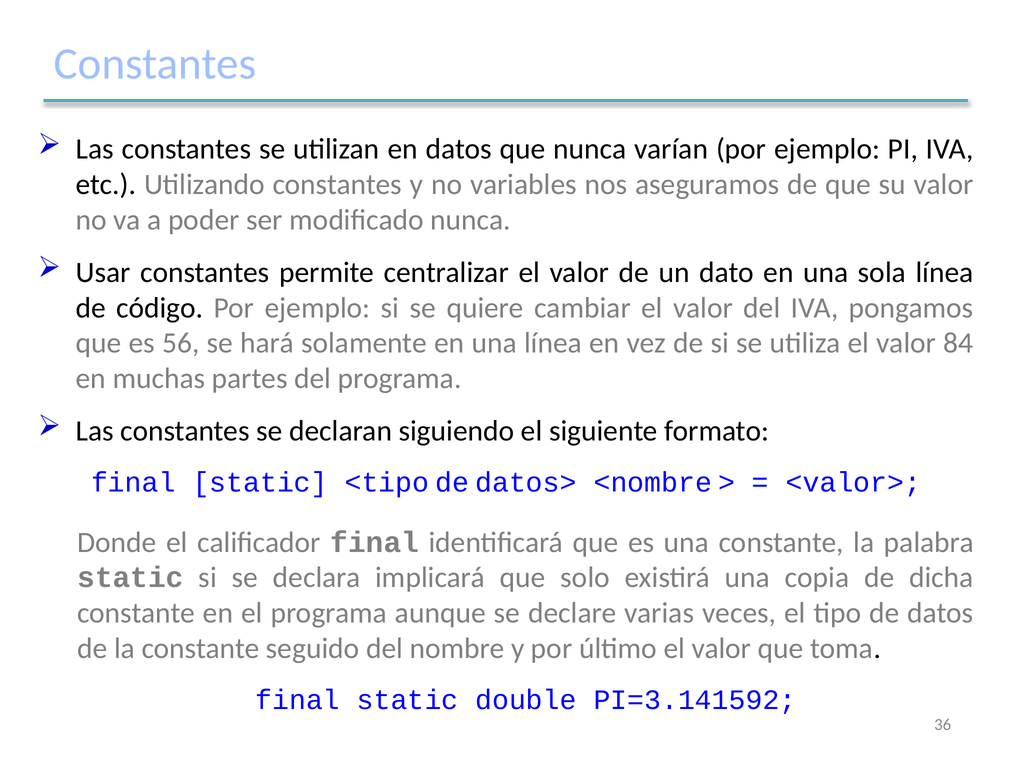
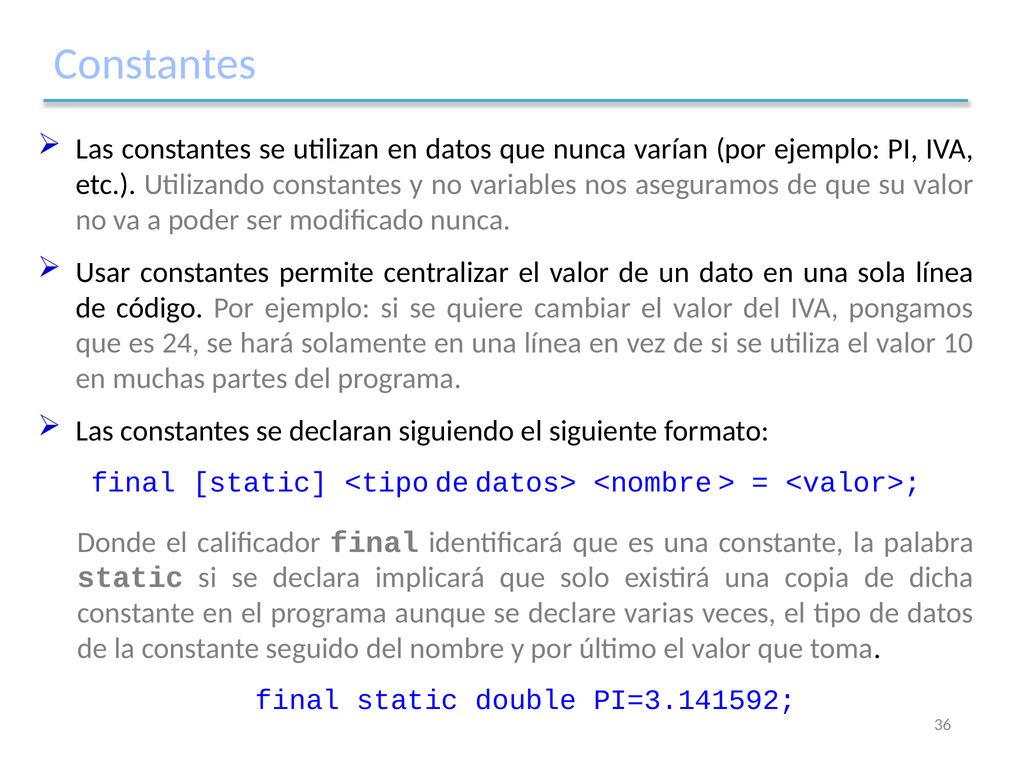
56: 56 -> 24
84: 84 -> 10
